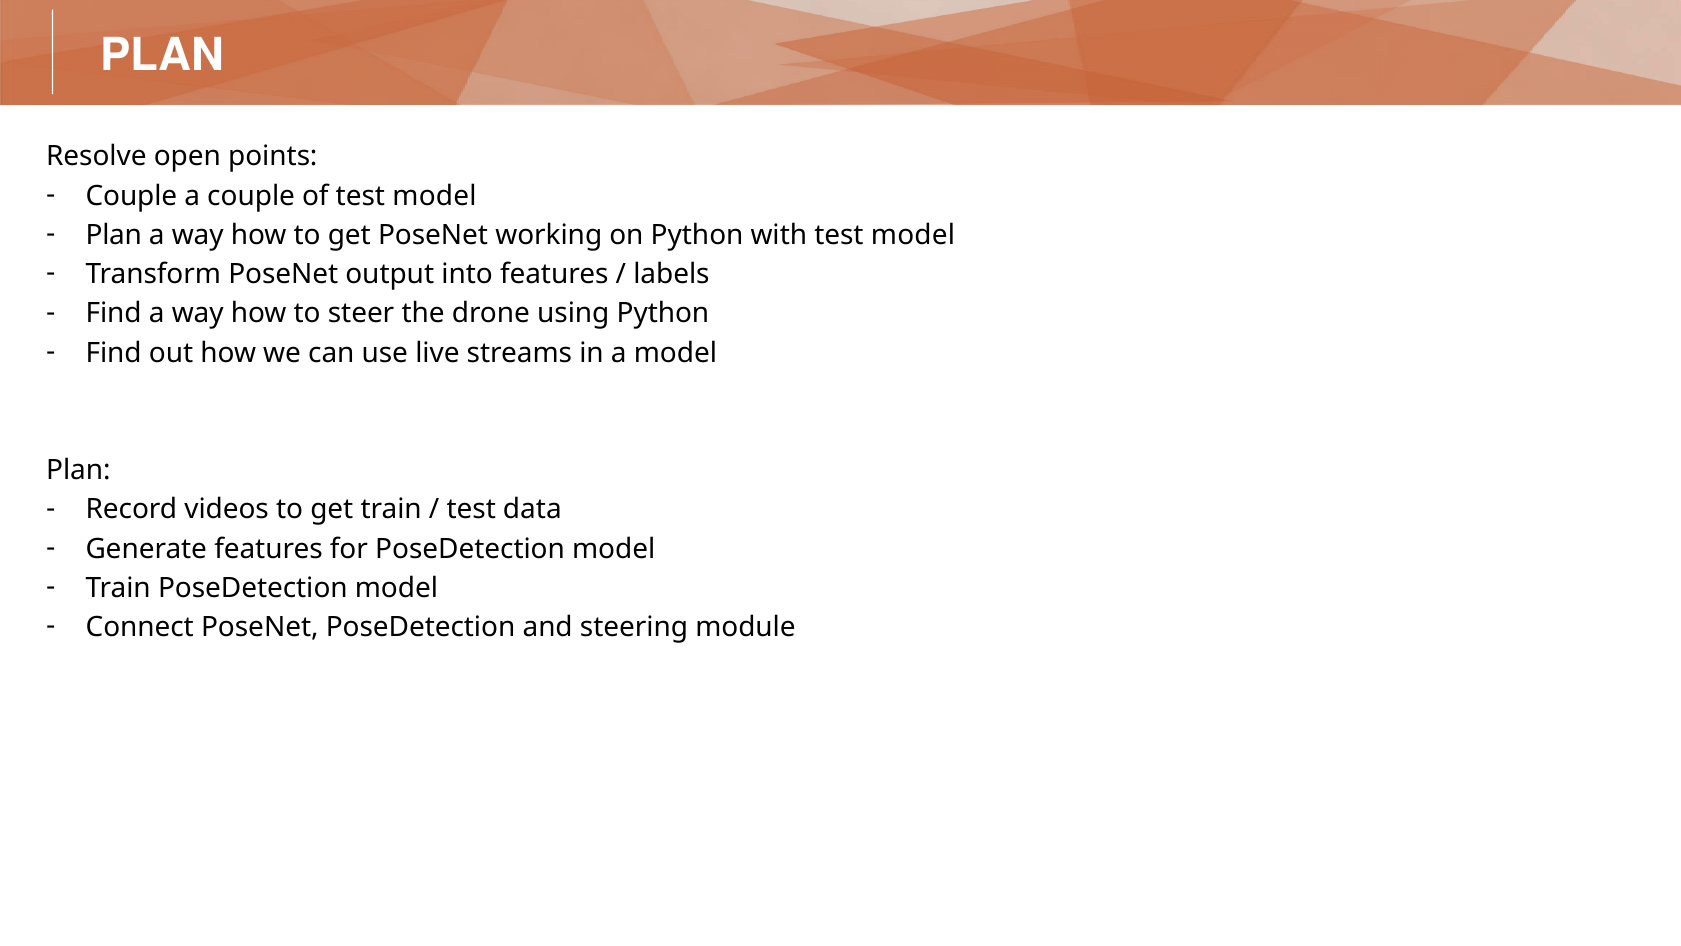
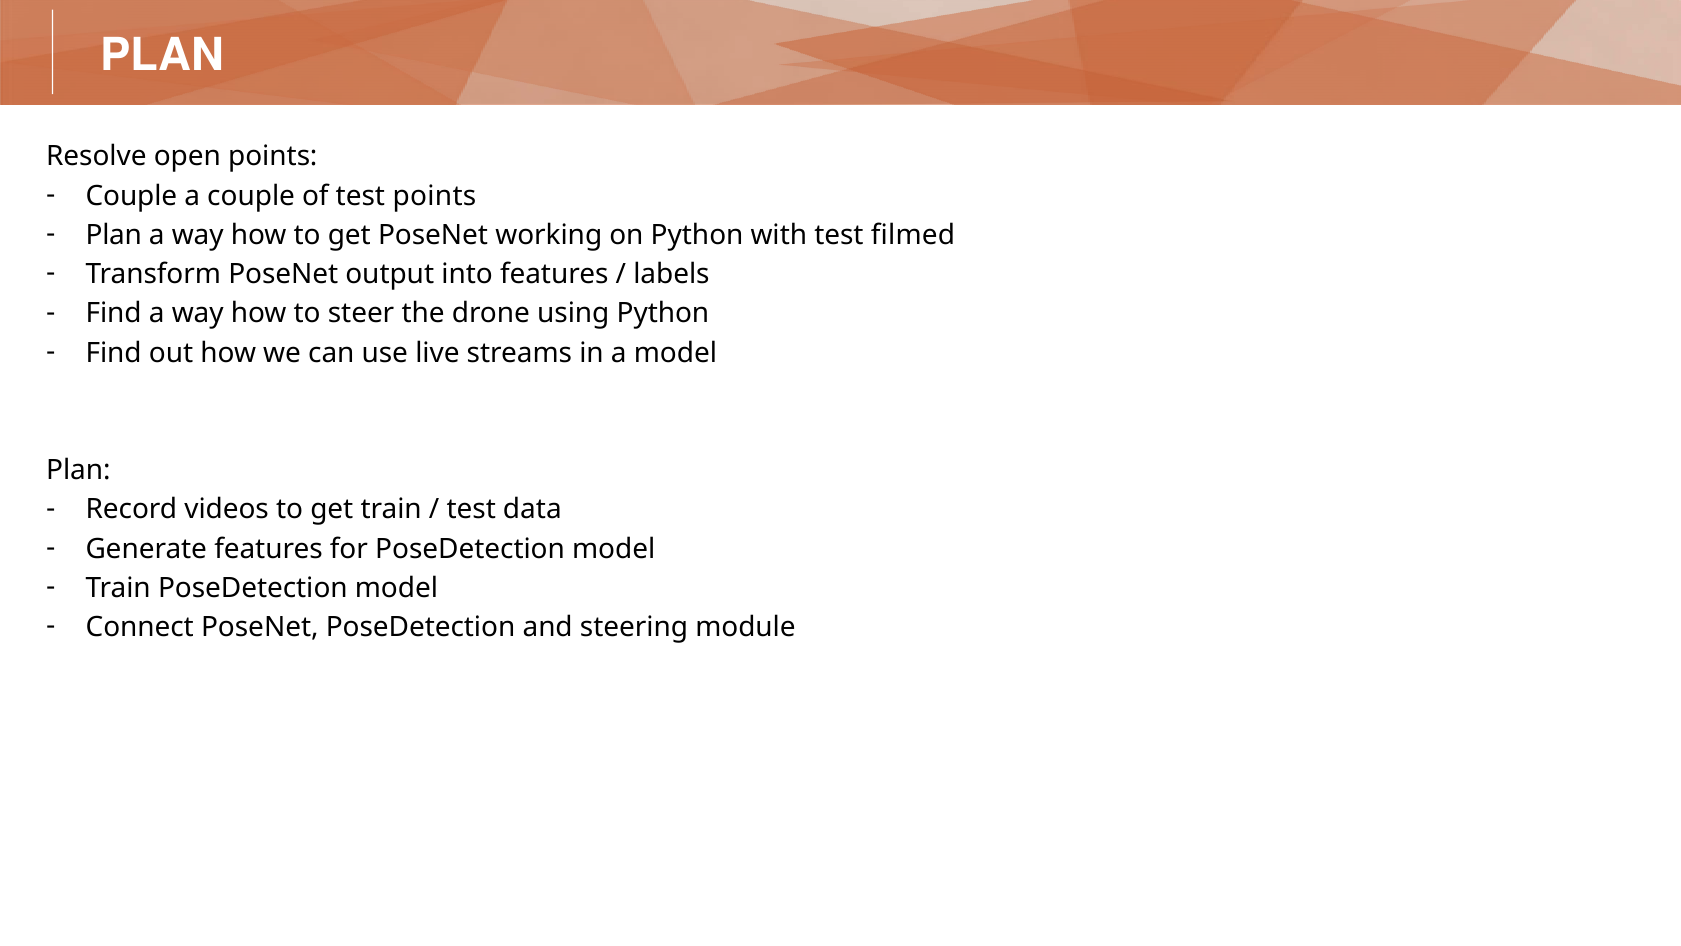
of test model: model -> points
with test model: model -> filmed
